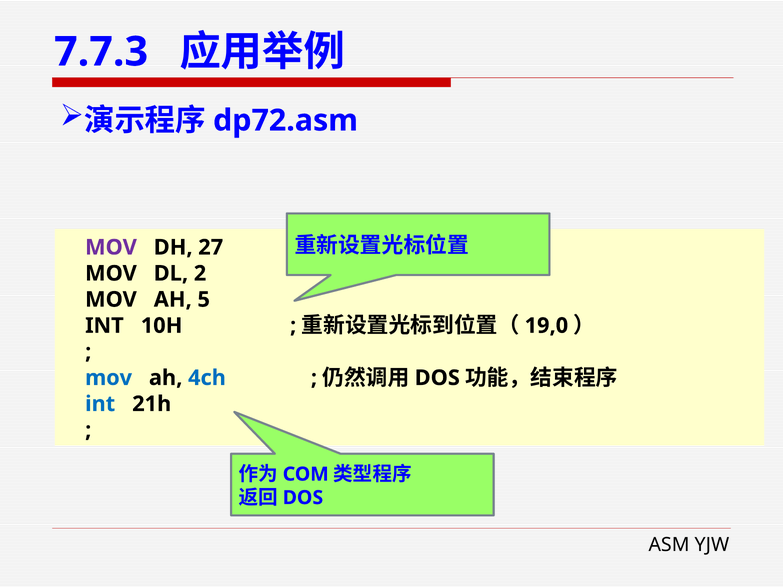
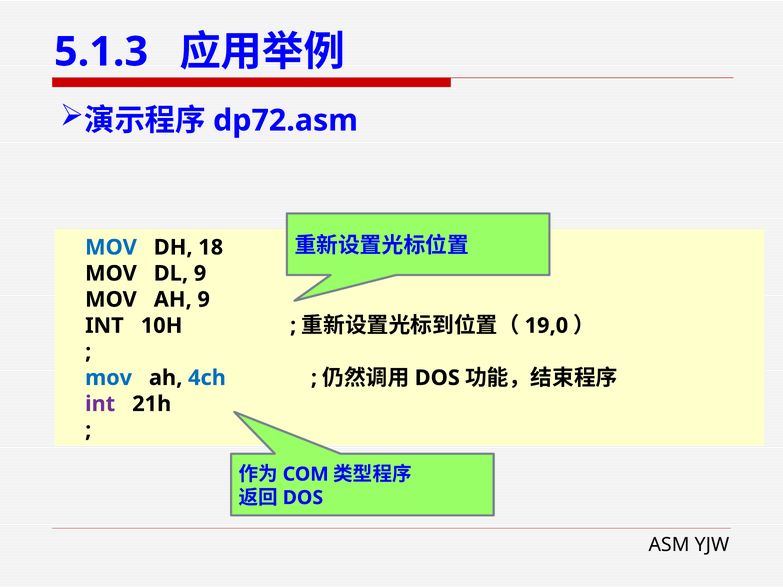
7.7.3: 7.7.3 -> 5.1.3
MOV at (111, 247) colour: purple -> blue
27: 27 -> 18
DL 2: 2 -> 9
AH 5: 5 -> 9
int at (100, 404) colour: blue -> purple
